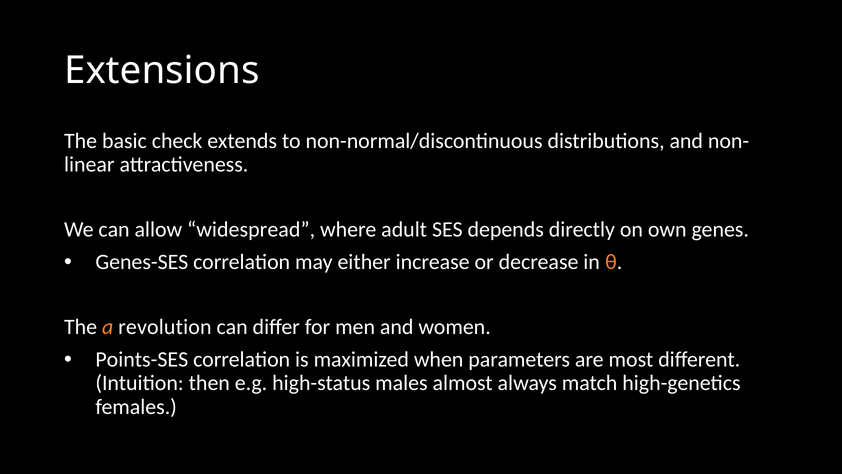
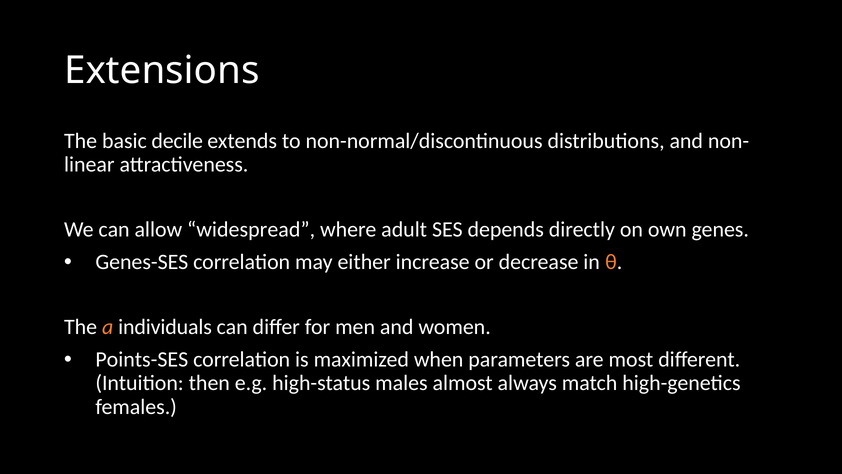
check: check -> decile
revolution: revolution -> individuals
